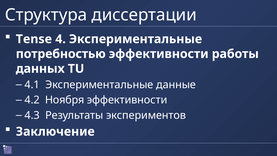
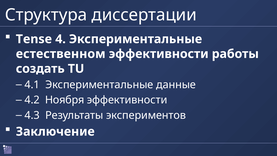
потребностью: потребностью -> естественном
данных: данных -> создать
